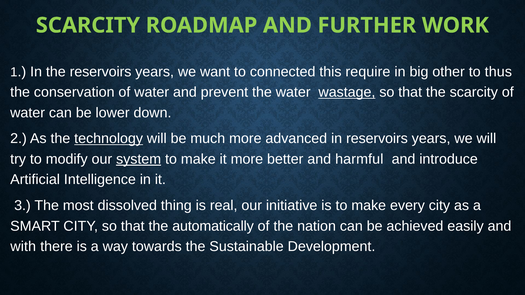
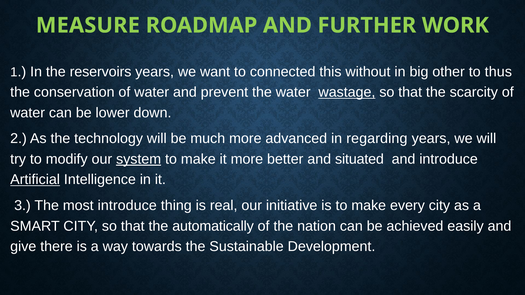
SCARCITY at (88, 25): SCARCITY -> MEASURE
require: require -> without
technology underline: present -> none
in reservoirs: reservoirs -> regarding
harmful: harmful -> situated
Artificial underline: none -> present
most dissolved: dissolved -> introduce
with: with -> give
